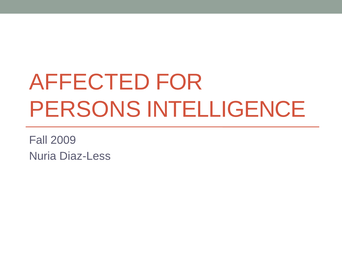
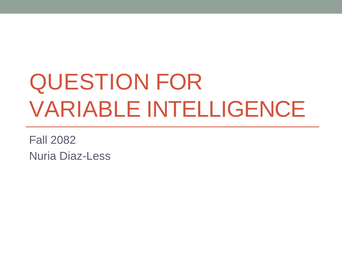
AFFECTED: AFFECTED -> QUESTION
PERSONS: PERSONS -> VARIABLE
2009: 2009 -> 2082
